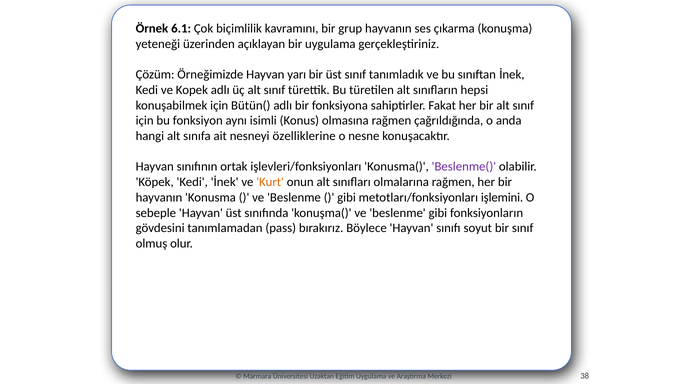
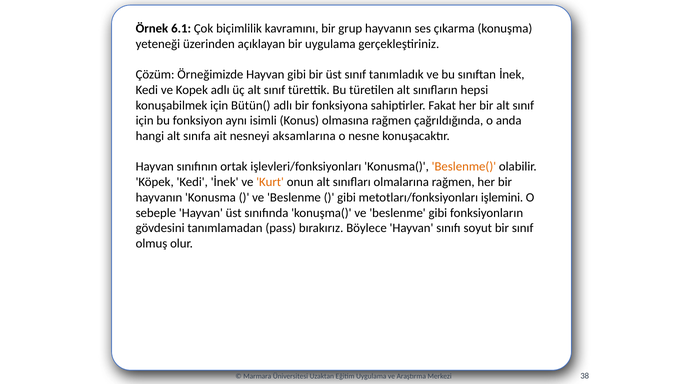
Hayvan yarı: yarı -> gibi
özelliklerine: özelliklerine -> aksamlarına
Beslenme( colour: purple -> orange
